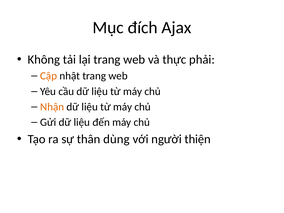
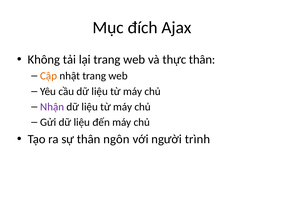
thực phải: phải -> thân
Nhận colour: orange -> purple
dùng: dùng -> ngôn
thiện: thiện -> trình
